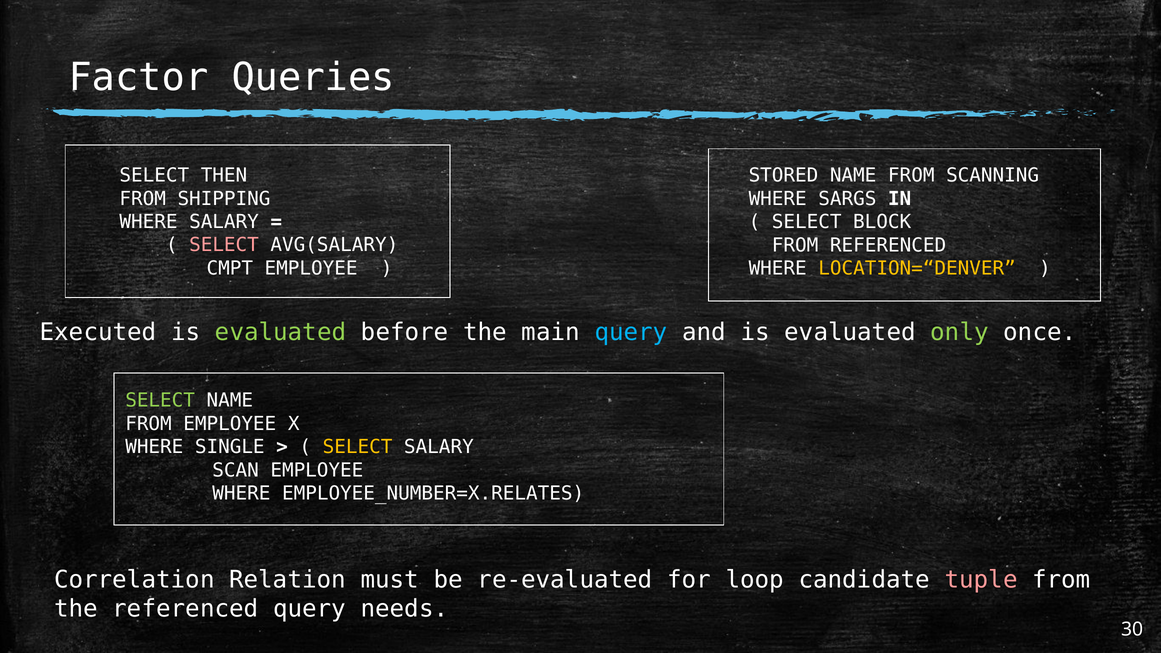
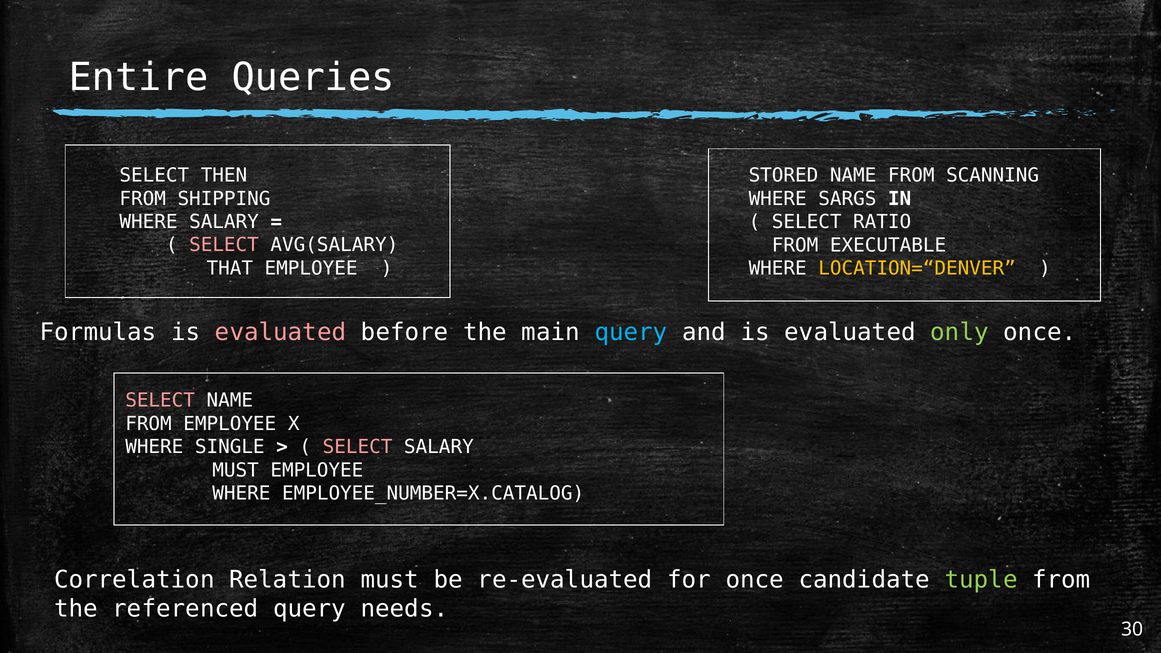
Factor: Factor -> Entire
BLOCK: BLOCK -> RATIO
FROM REFERENCED: REFERENCED -> EXECUTABLE
CMPT: CMPT -> THAT
Executed: Executed -> Formulas
evaluated at (281, 333) colour: light green -> pink
SELECT at (160, 401) colour: light green -> pink
SELECT at (358, 447) colour: yellow -> pink
SCAN at (236, 470): SCAN -> MUST
EMPLOYEE_NUMBER=X.RELATES: EMPLOYEE_NUMBER=X.RELATES -> EMPLOYEE_NUMBER=X.CATALOG
for loop: loop -> once
tuple colour: pink -> light green
